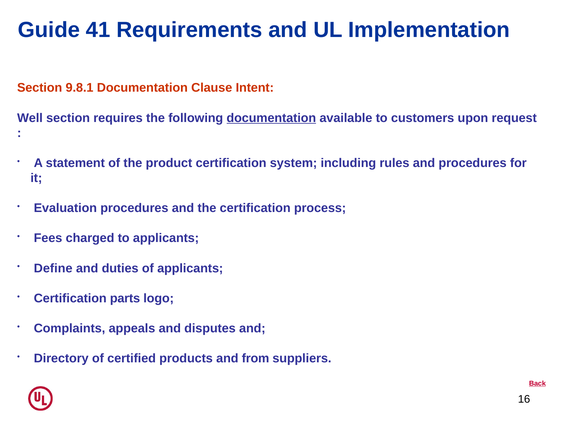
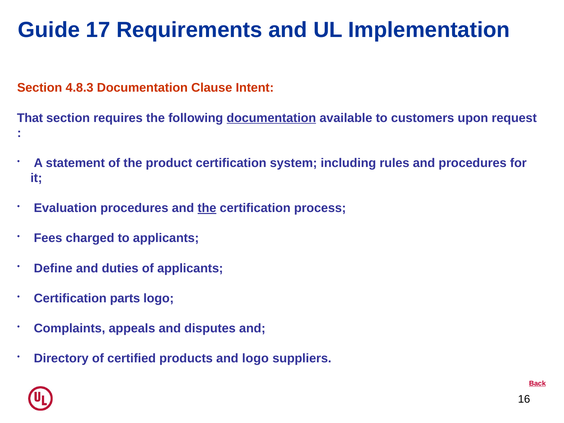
41: 41 -> 17
9.8.1: 9.8.1 -> 4.8.3
Well: Well -> That
the at (207, 208) underline: none -> present
and from: from -> logo
